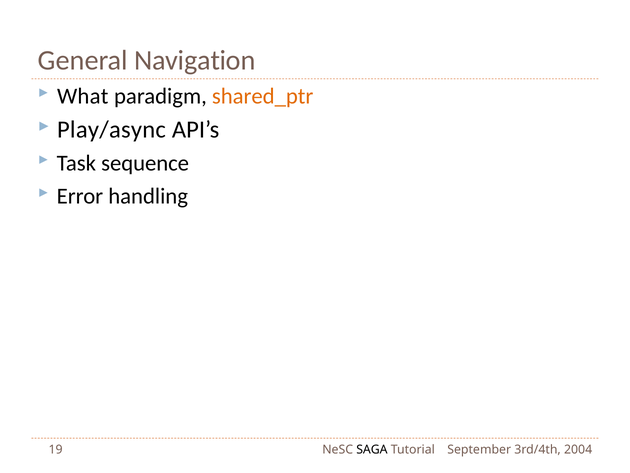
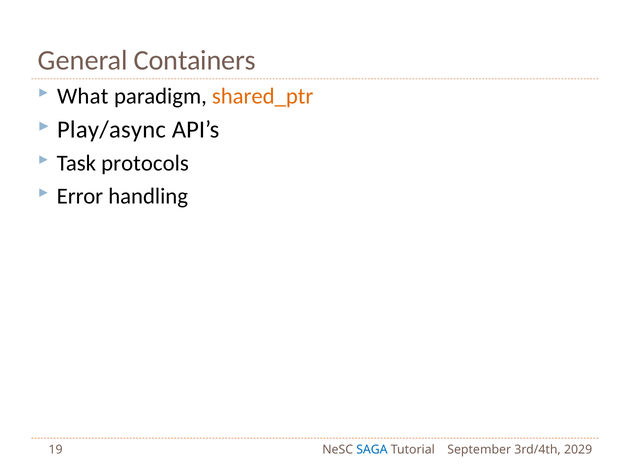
Navigation: Navigation -> Containers
sequence: sequence -> protocols
SAGA colour: black -> blue
2004: 2004 -> 2029
